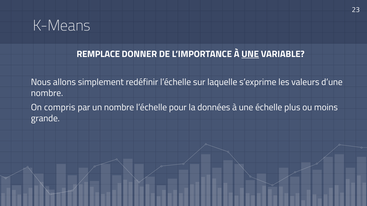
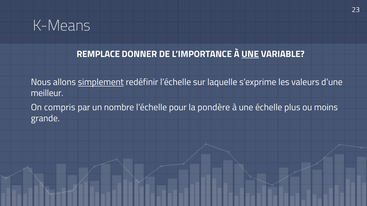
simplement underline: none -> present
nombre at (47, 93): nombre -> meilleur
données: données -> pondère
